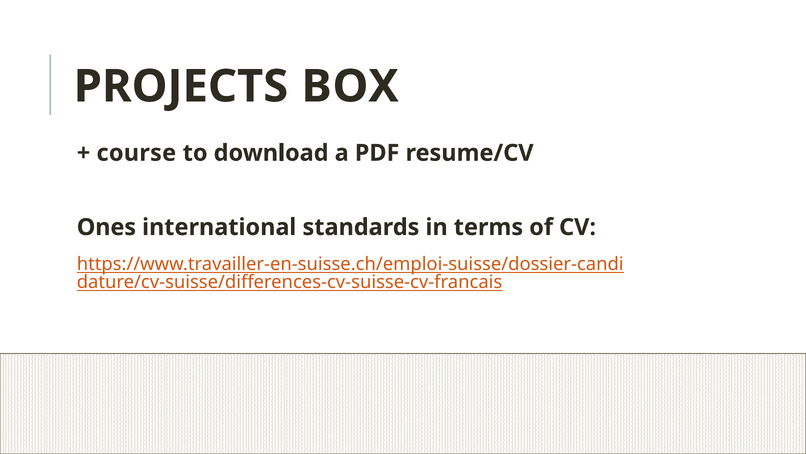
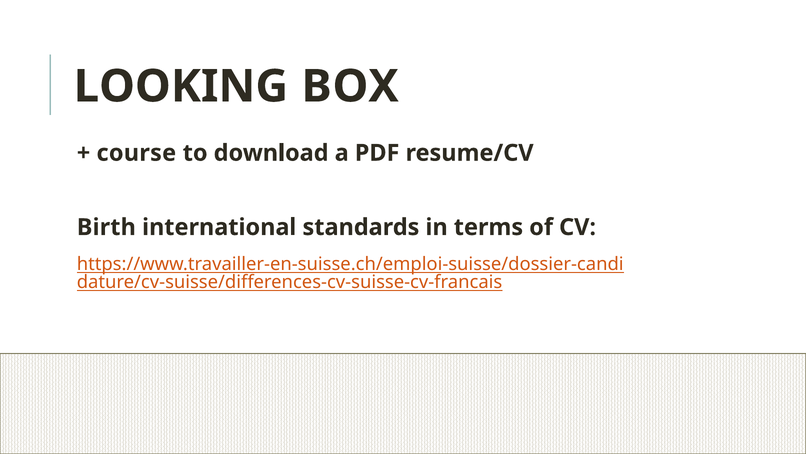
PROJECTS: PROJECTS -> LOOKING
Ones: Ones -> Birth
